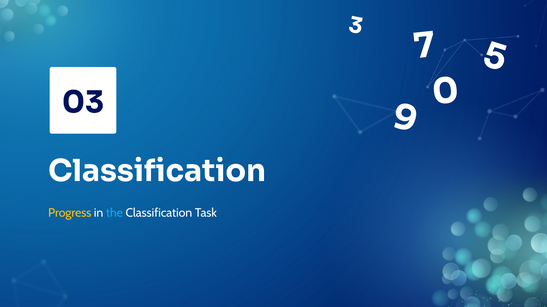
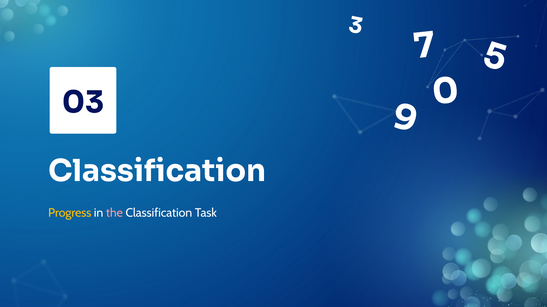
the colour: light blue -> pink
